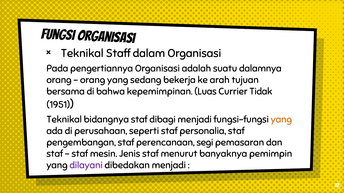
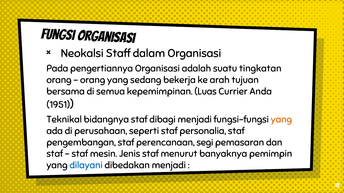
Teknikal at (82, 53): Teknikal -> Neokalsi
dalamnya: dalamnya -> tingkatan
bahwa: bahwa -> semua
Tidak: Tidak -> Anda
dilayani colour: purple -> blue
